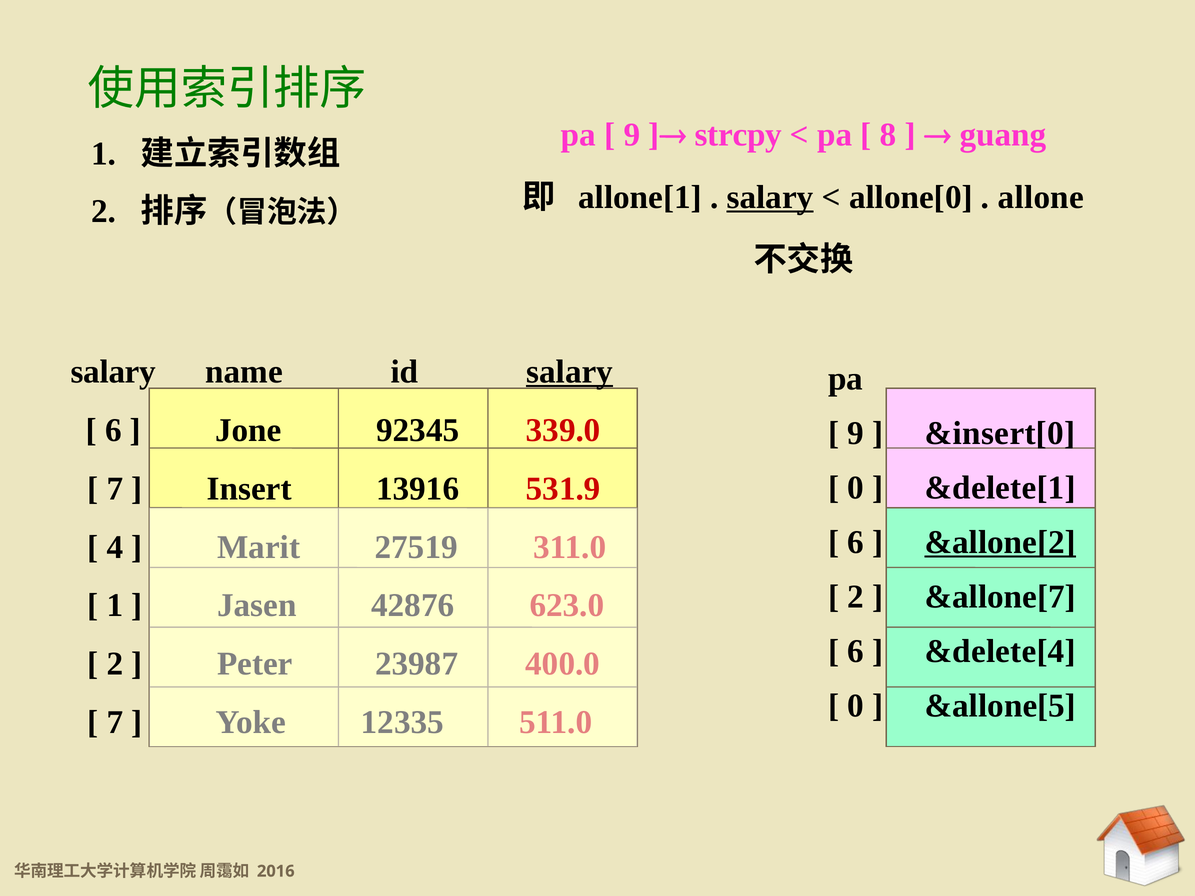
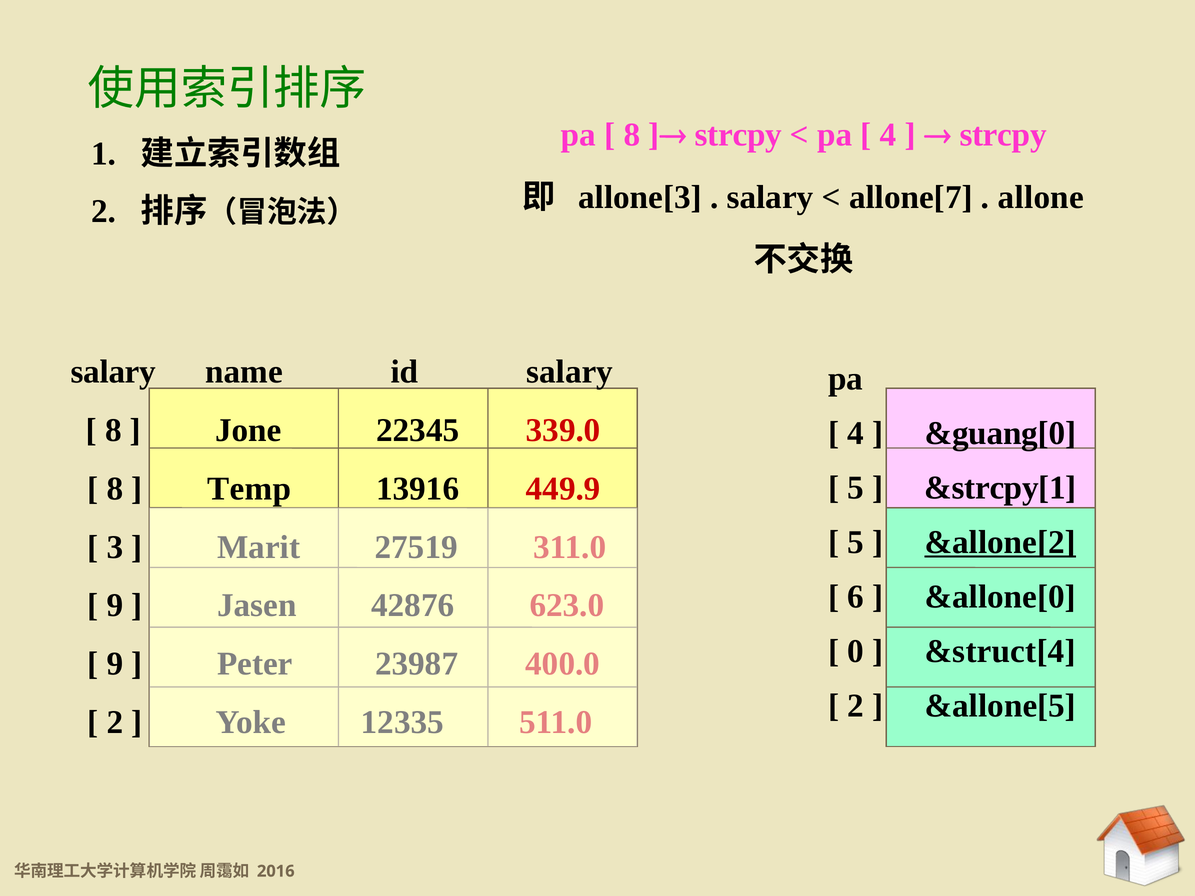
9 at (632, 135): 9 -> 8
8 at (888, 135): 8 -> 4
guang at (1003, 135): guang -> strcpy
allone[1: allone[1 -> allone[3
salary at (770, 198) underline: present -> none
allone[0: allone[0 -> allone[7
salary at (570, 372) underline: present -> none
6 at (113, 430): 6 -> 8
92345: 92345 -> 22345
9 at (856, 433): 9 -> 4
&insert[0: &insert[0 -> &guang[0
0 at (856, 488): 0 -> 5
&delete[1: &delete[1 -> &strcpy[1
7 at (115, 489): 7 -> 8
Insert: Insert -> Temp
531.9: 531.9 -> 449.9
6 at (856, 542): 6 -> 5
4: 4 -> 3
2 at (856, 597): 2 -> 6
&allone[7: &allone[7 -> &allone[0
1 at (115, 606): 1 -> 9
6 at (856, 651): 6 -> 0
&delete[4: &delete[4 -> &struct[4
2 at (115, 664): 2 -> 9
0 at (856, 706): 0 -> 2
7 at (115, 723): 7 -> 2
